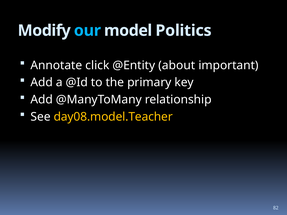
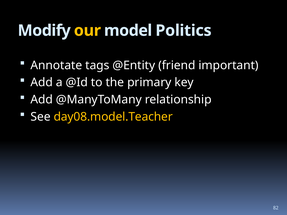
our colour: light blue -> yellow
click: click -> tags
about: about -> friend
